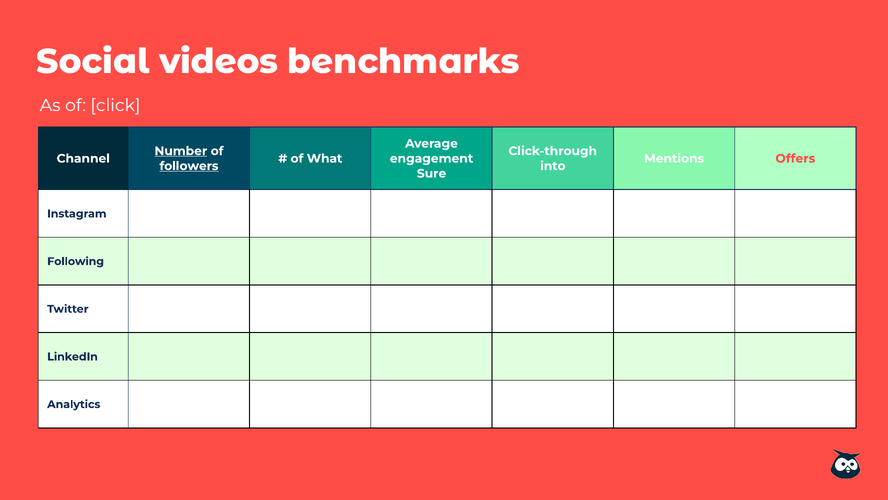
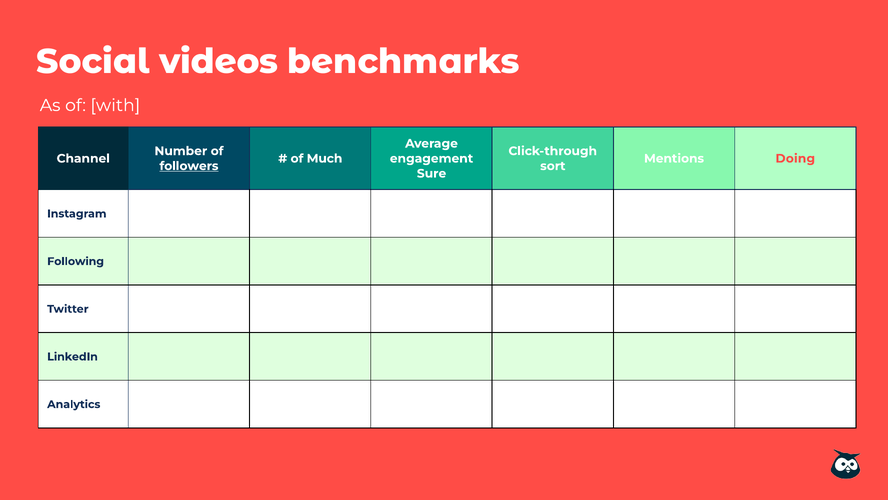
click: click -> with
Number underline: present -> none
What: What -> Much
Offers: Offers -> Doing
into: into -> sort
